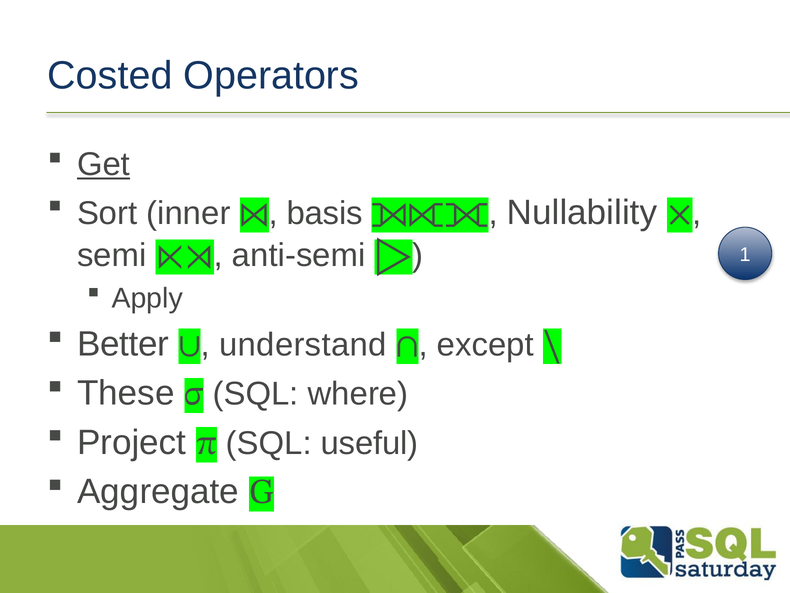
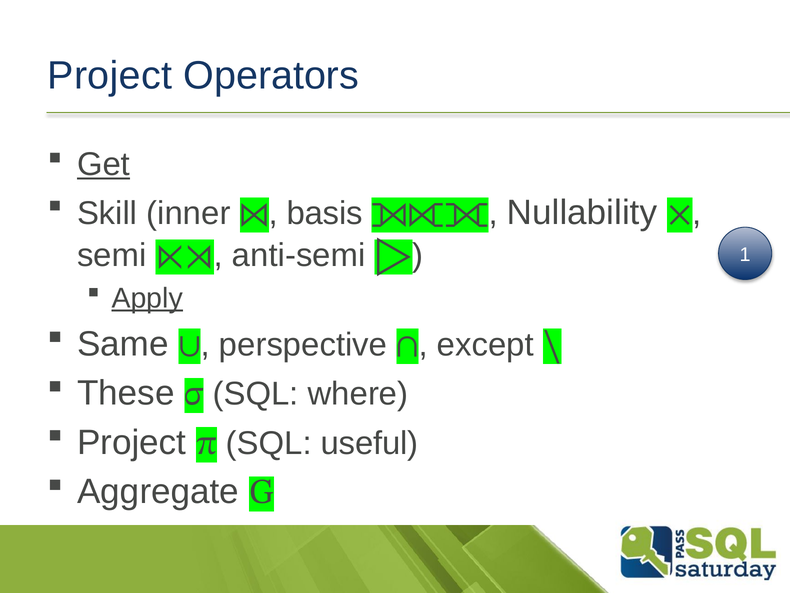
Costed at (110, 76): Costed -> Project
Sort: Sort -> Skill
Apply underline: none -> present
Better: Better -> Same
understand: understand -> perspective
